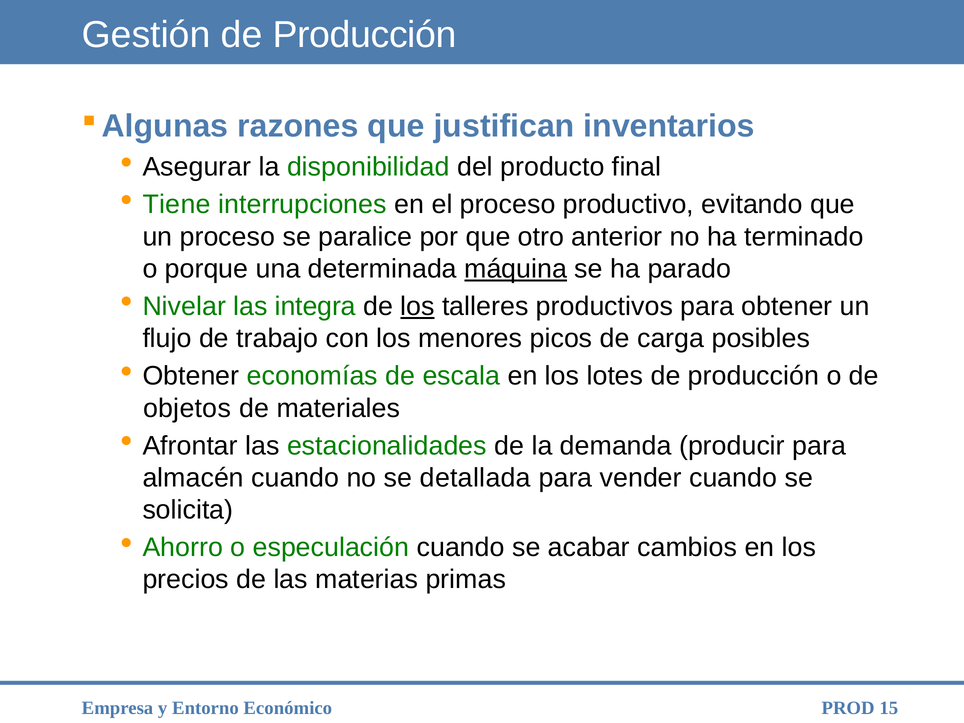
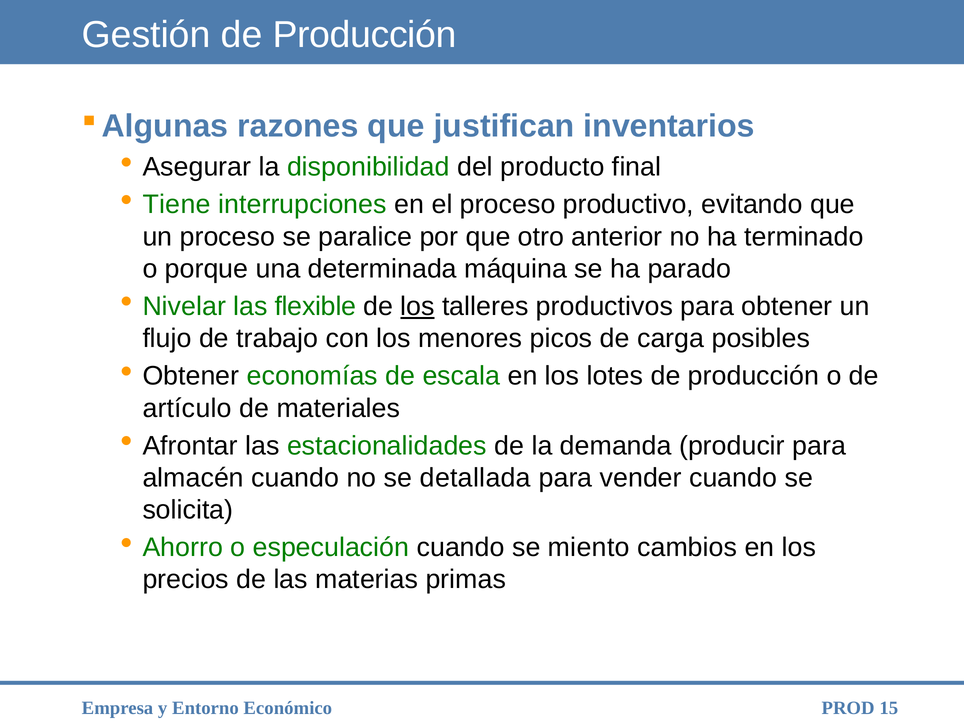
máquina underline: present -> none
integra: integra -> flexible
objetos: objetos -> artículo
acabar: acabar -> miento
